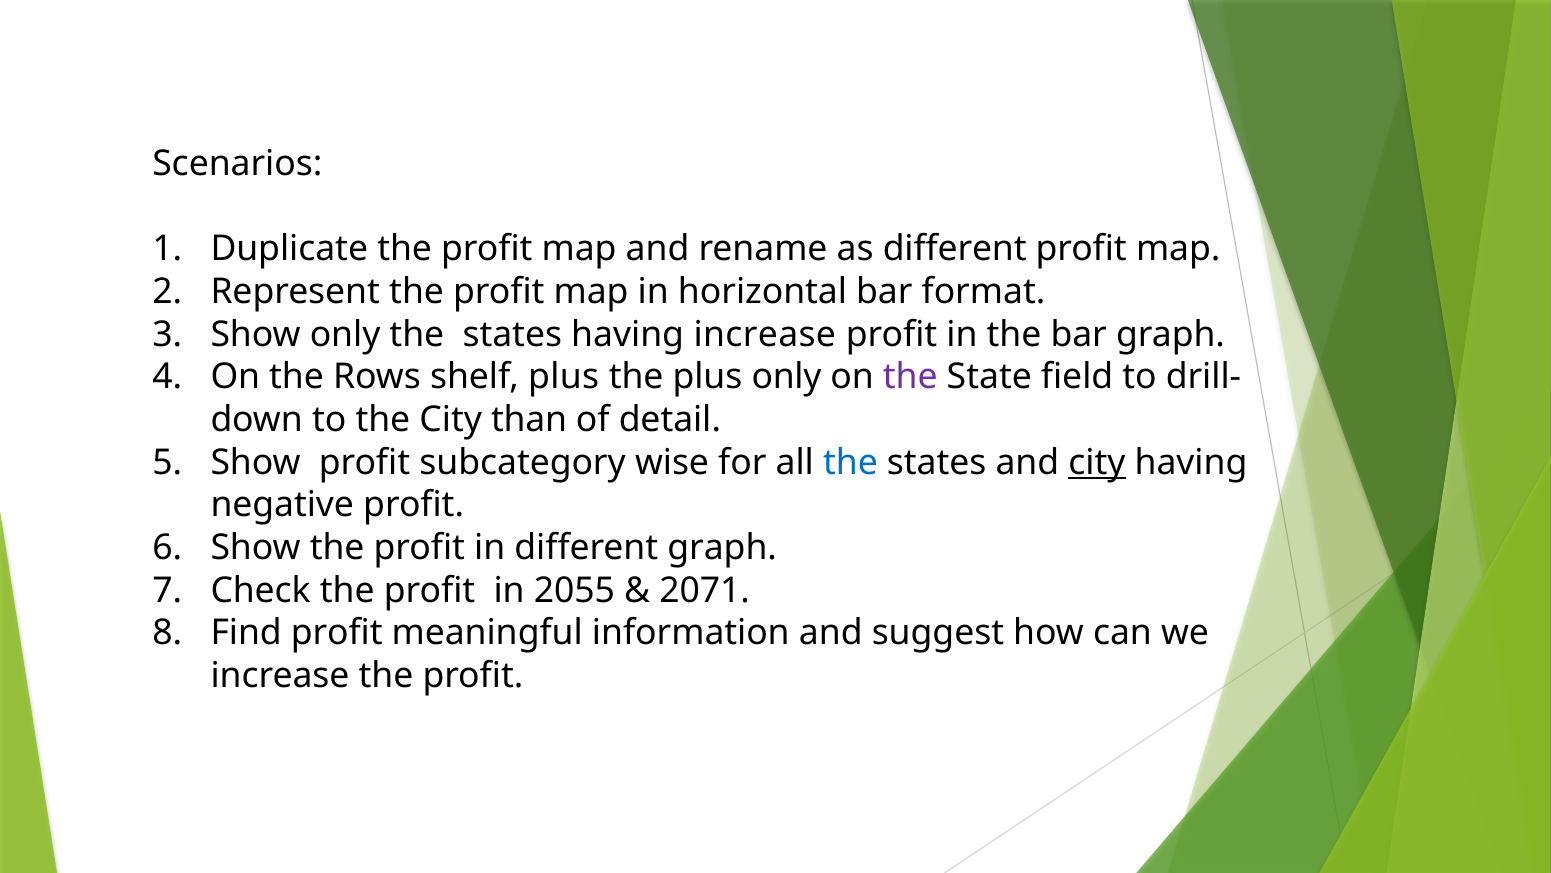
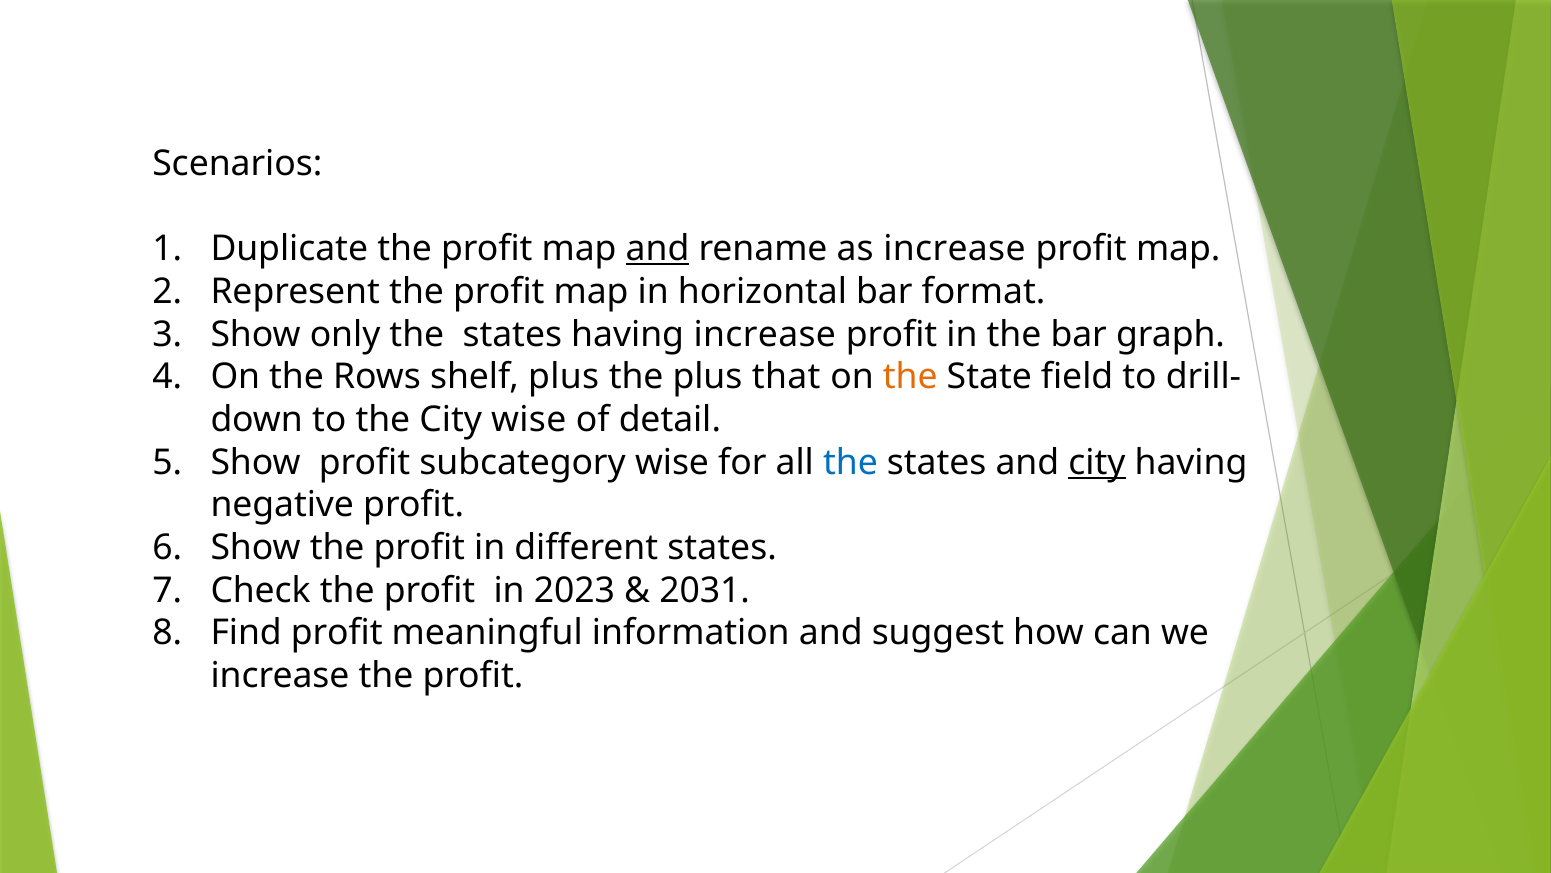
and at (658, 249) underline: none -> present
as different: different -> increase
plus only: only -> that
the at (910, 377) colour: purple -> orange
City than: than -> wise
different graph: graph -> states
2055: 2055 -> 2023
2071: 2071 -> 2031
